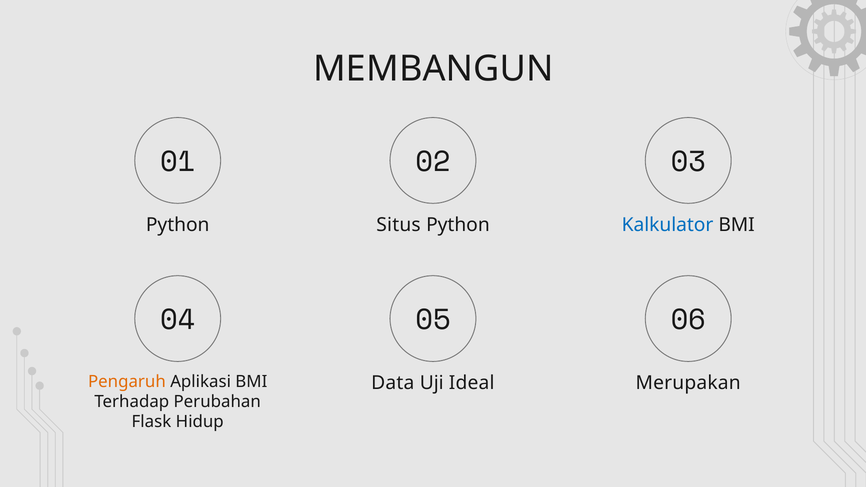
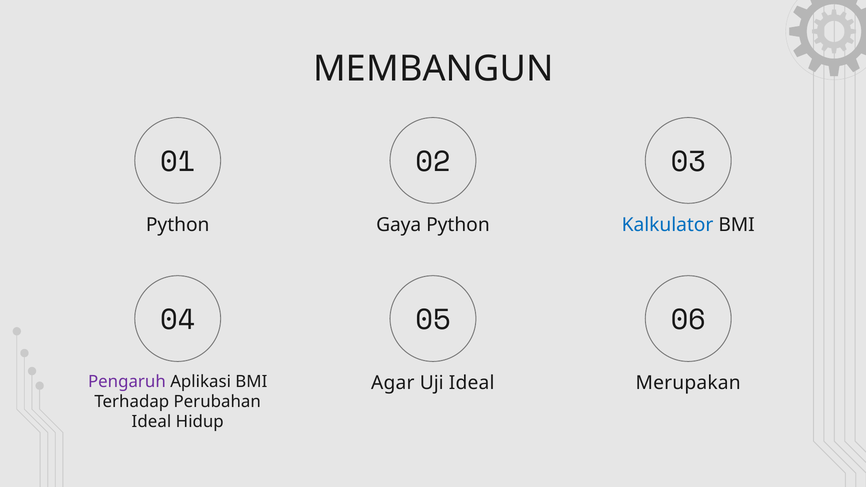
Situs: Situs -> Gaya
Pengaruh colour: orange -> purple
Data: Data -> Agar
Flask at (151, 422): Flask -> Ideal
